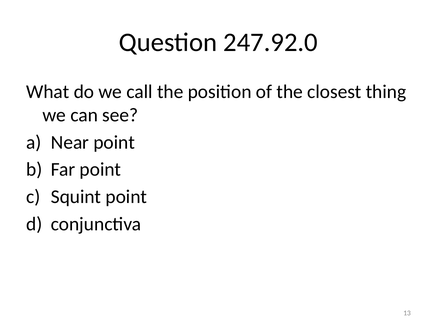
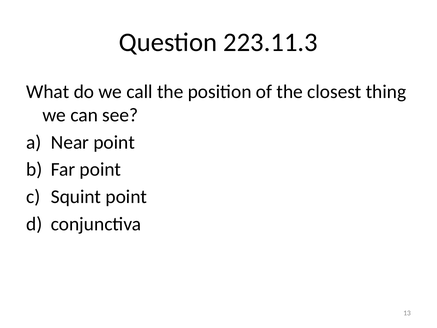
247.92.0: 247.92.0 -> 223.11.3
